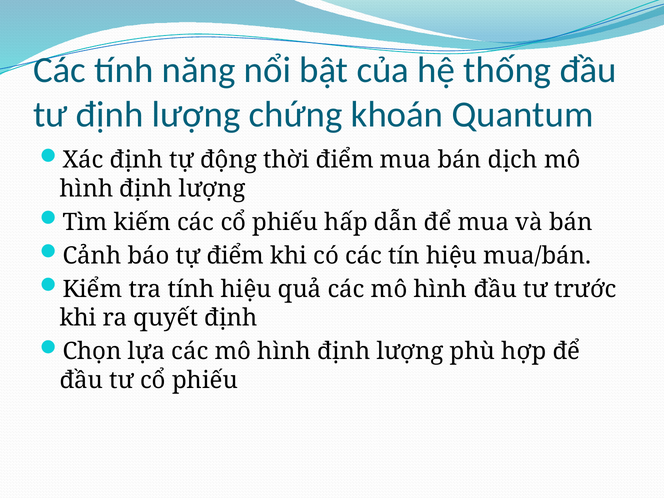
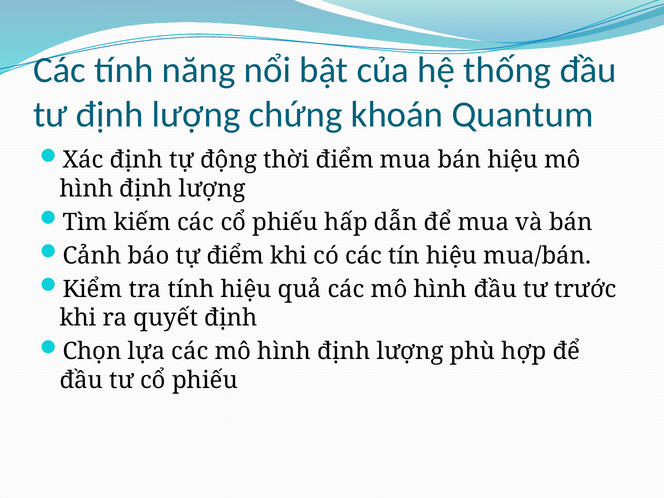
bán dịch: dịch -> hiệu
